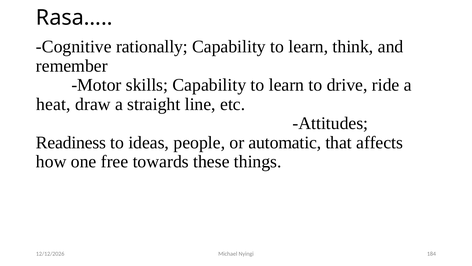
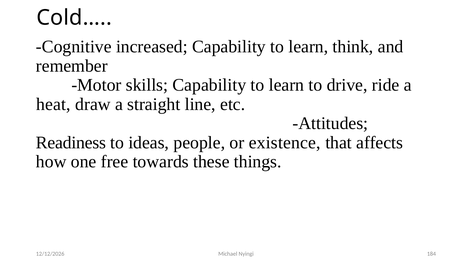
Rasa…: Rasa… -> Cold…
rationally: rationally -> increased
automatic: automatic -> existence
